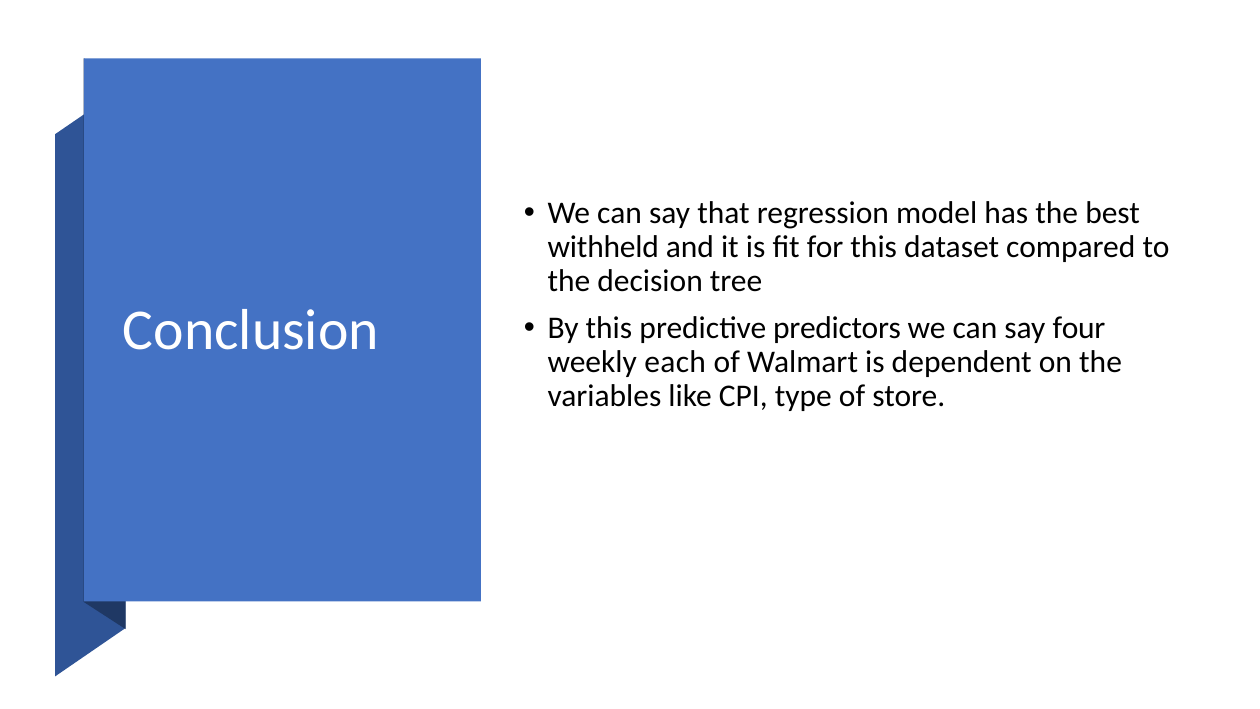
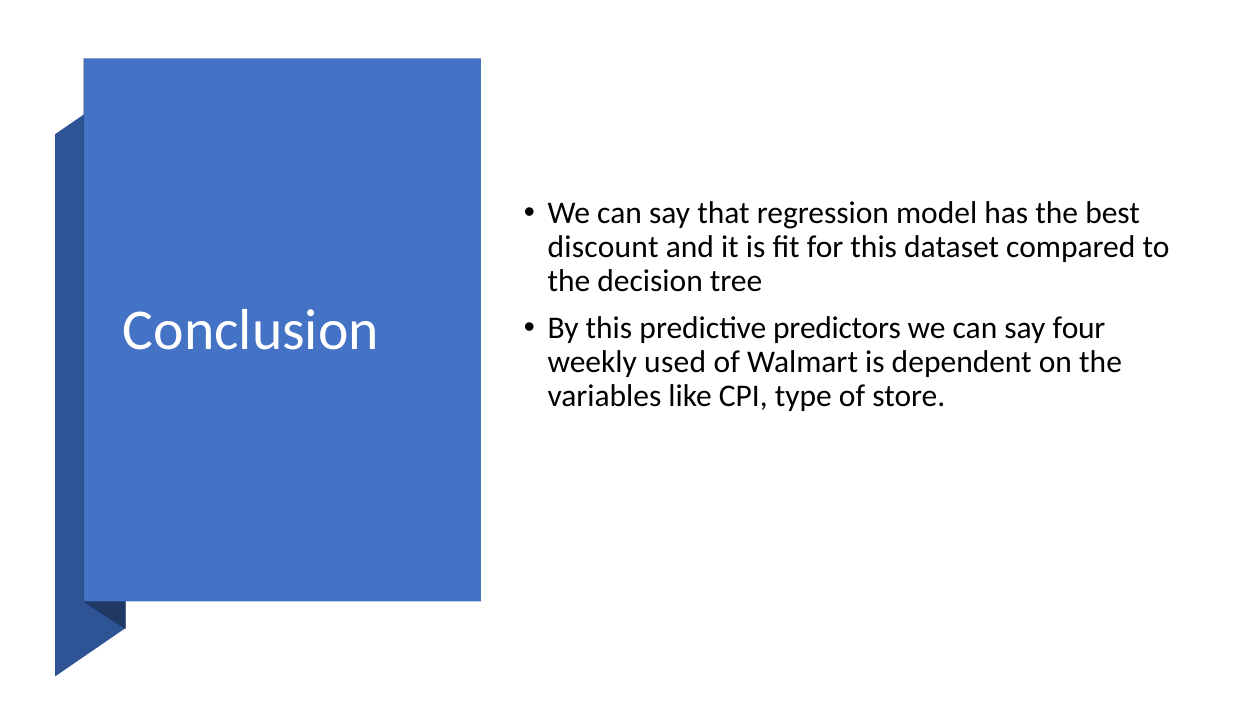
withheld: withheld -> discount
each: each -> used
